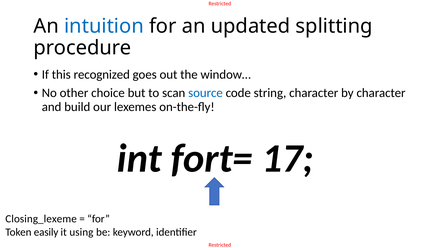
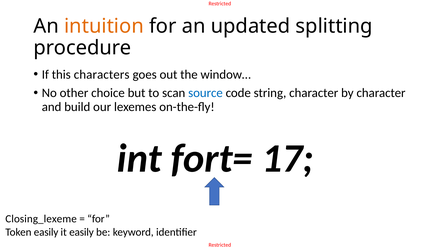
intuition colour: blue -> orange
recognized: recognized -> characters
it using: using -> easily
